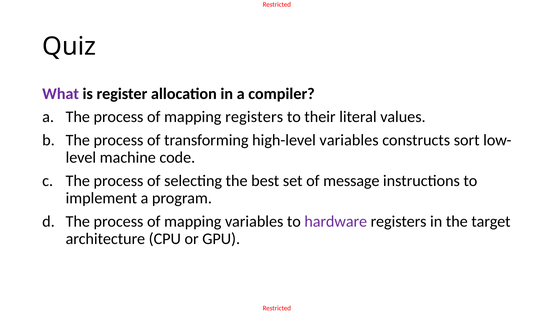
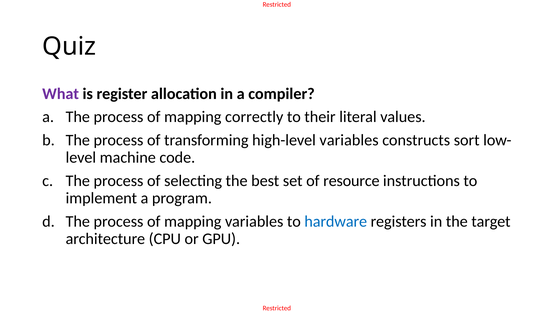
mapping registers: registers -> correctly
message: message -> resource
hardware colour: purple -> blue
